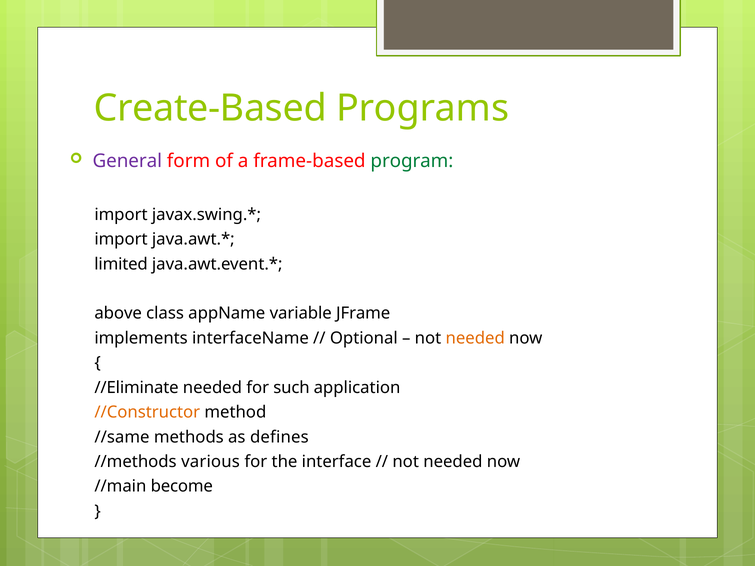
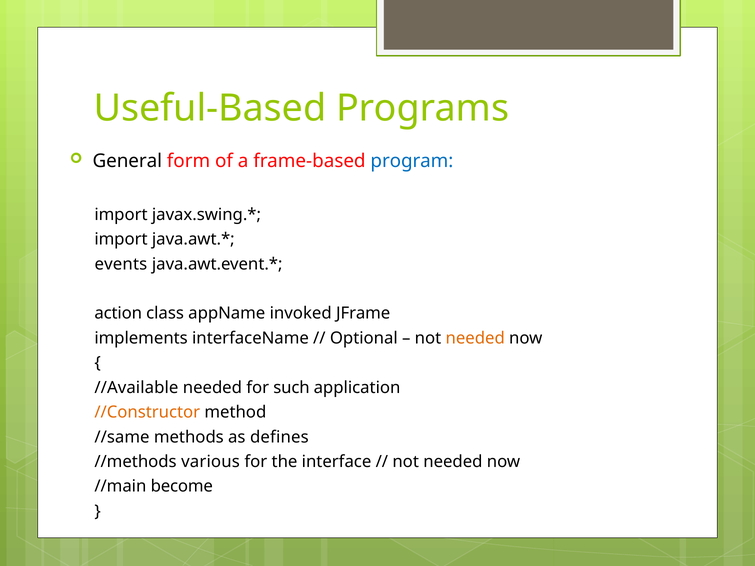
Create-Based: Create-Based -> Useful-Based
General colour: purple -> black
program colour: green -> blue
limited: limited -> events
above: above -> action
variable: variable -> invoked
//Eliminate: //Eliminate -> //Available
